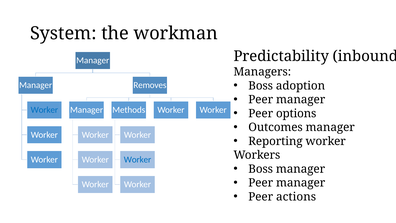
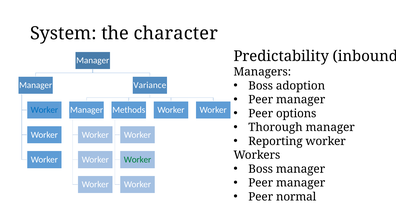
workman: workman -> character
Removes: Removes -> Variance
Outcomes: Outcomes -> Thorough
Worker at (138, 159) colour: blue -> green
actions: actions -> normal
